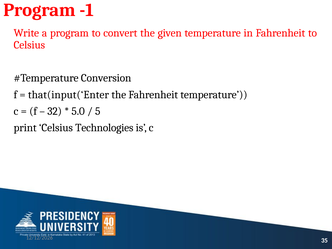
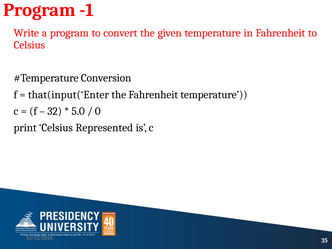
5: 5 -> 0
Technologies: Technologies -> Represented
